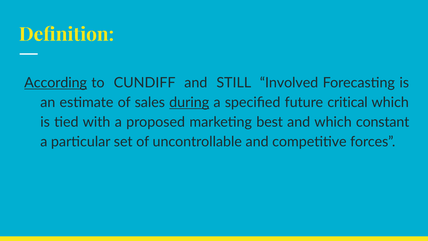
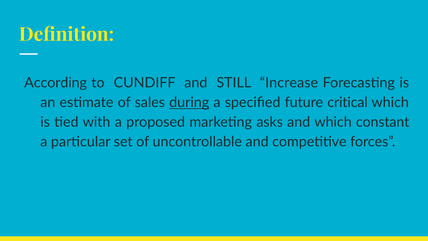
According underline: present -> none
Involved: Involved -> Increase
best: best -> asks
